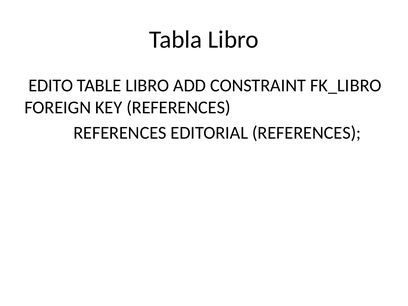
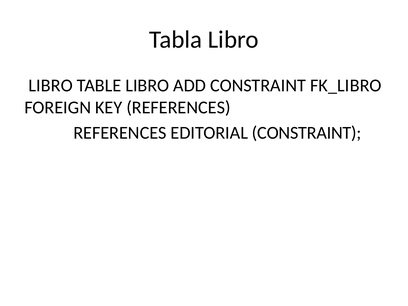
EDITO at (51, 86): EDITO -> LIBRO
EDITORIAL REFERENCES: REFERENCES -> CONSTRAINT
